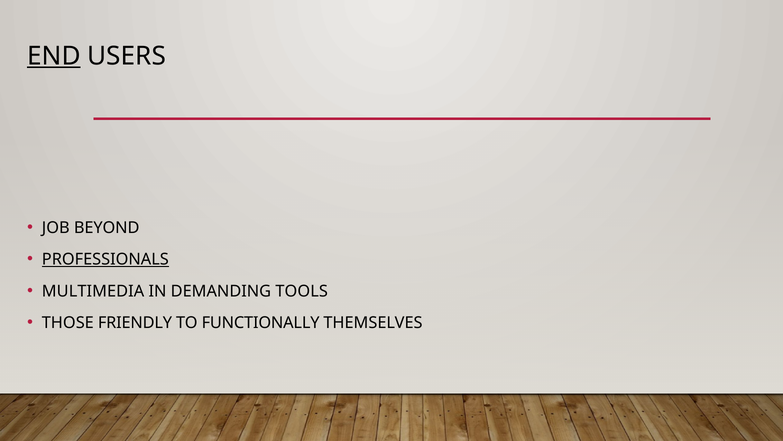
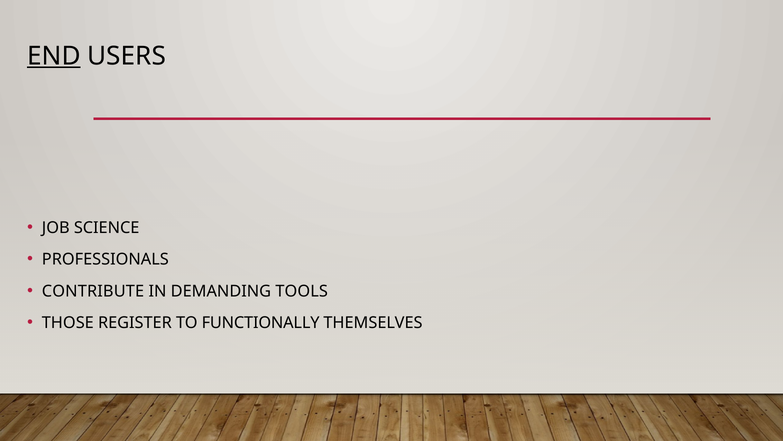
BEYOND: BEYOND -> SCIENCE
PROFESSIONALS underline: present -> none
MULTIMEDIA: MULTIMEDIA -> CONTRIBUTE
FRIENDLY: FRIENDLY -> REGISTER
